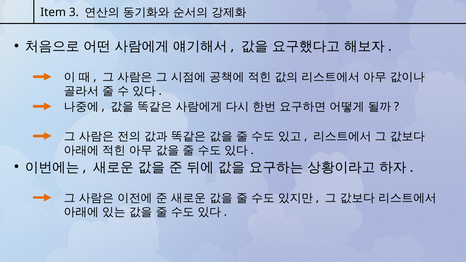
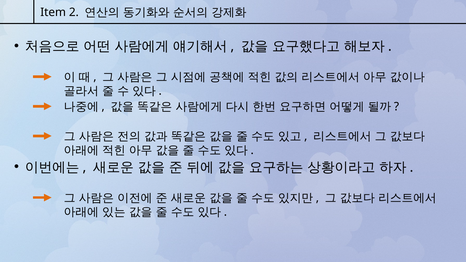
3: 3 -> 2
